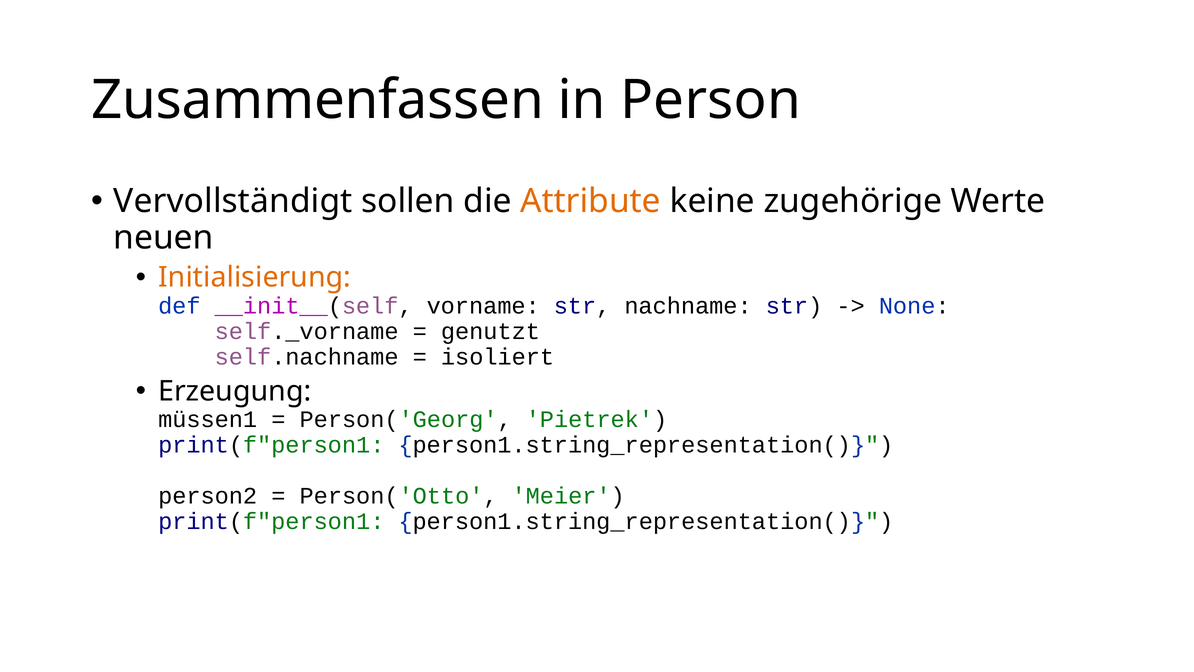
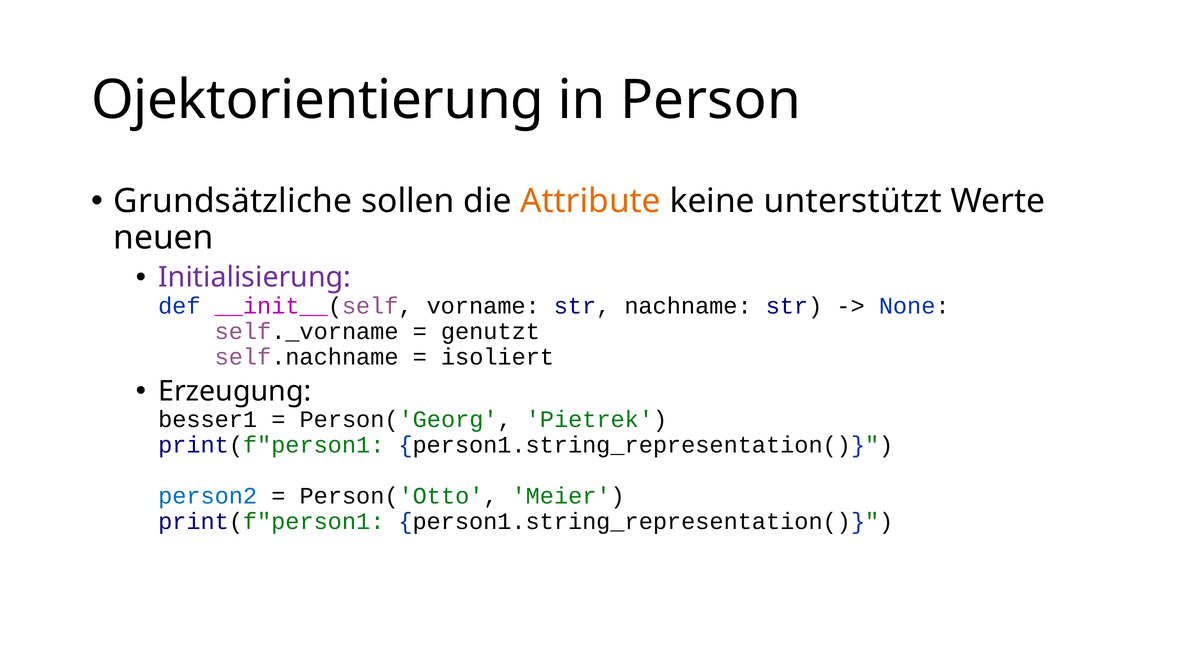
Zusammenfassen: Zusammenfassen -> Ojektorientierung
Vervollständigt: Vervollständigt -> Grundsätzliche
zugehörige: zugehörige -> unterstützt
Initialisierung colour: orange -> purple
müssen1: müssen1 -> besser1
person2 colour: black -> blue
